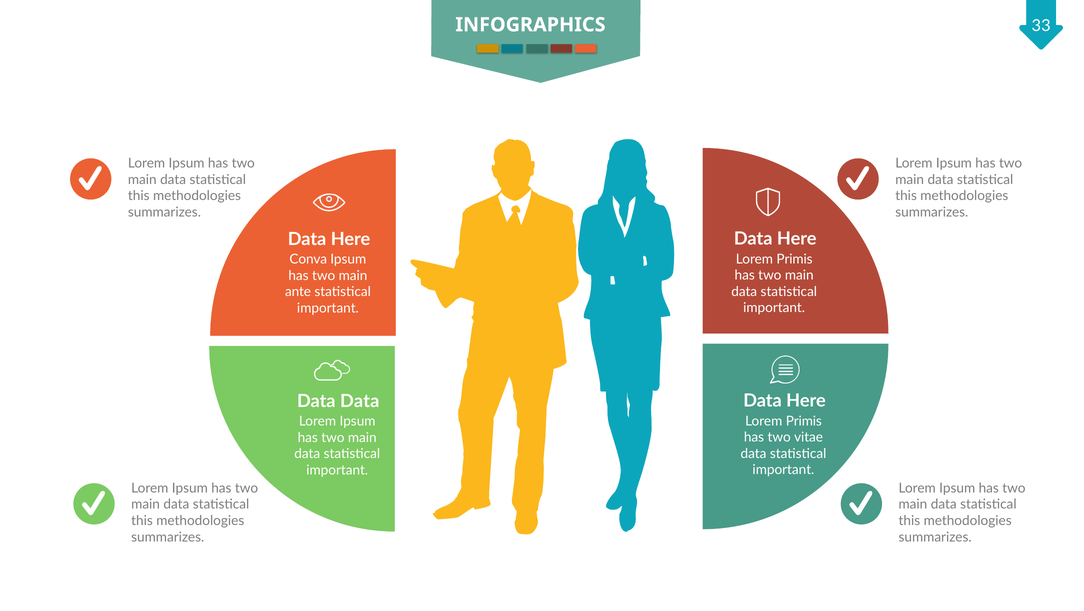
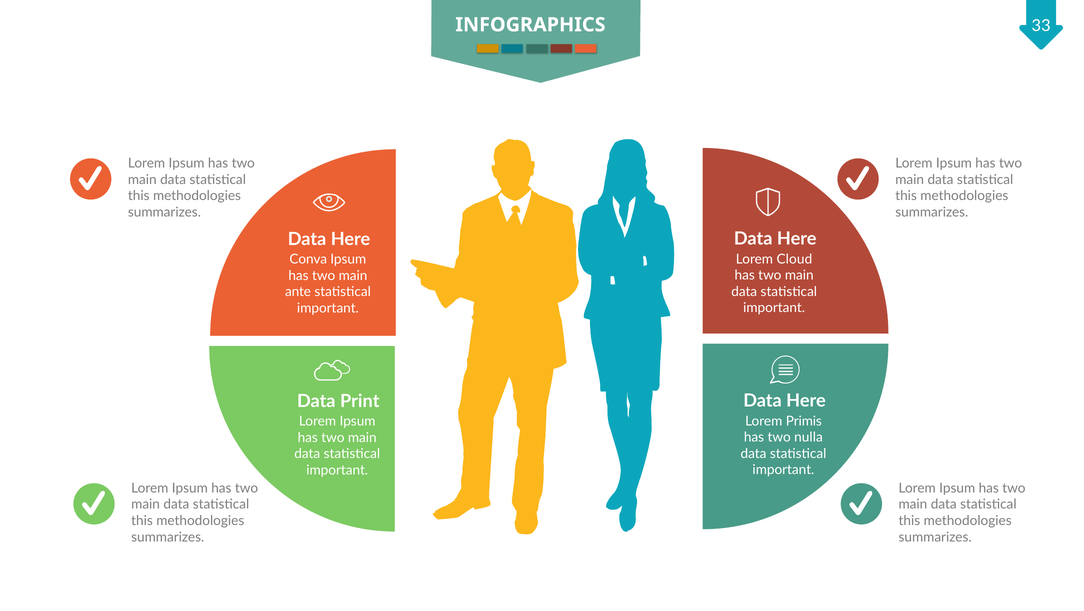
Primis at (795, 259): Primis -> Cloud
Data Data: Data -> Print
vitae: vitae -> nulla
